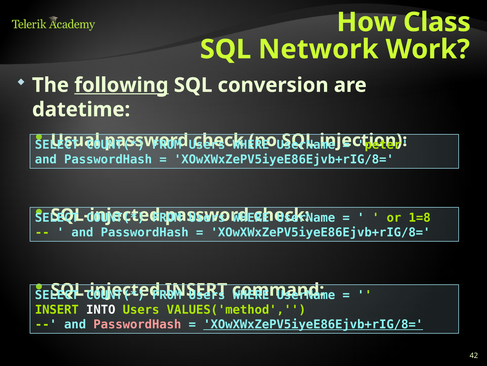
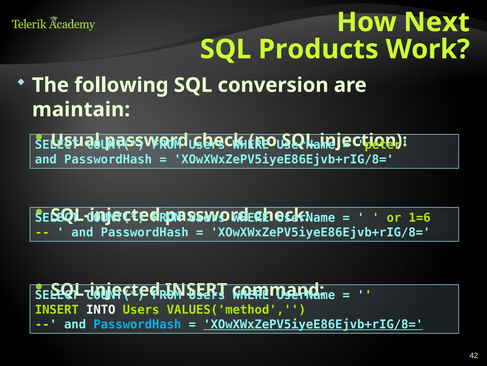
Class: Class -> Next
Network: Network -> Products
following underline: present -> none
datetime: datetime -> maintain
1=8: 1=8 -> 1=6
PasswordHash at (137, 324) colour: pink -> light blue
